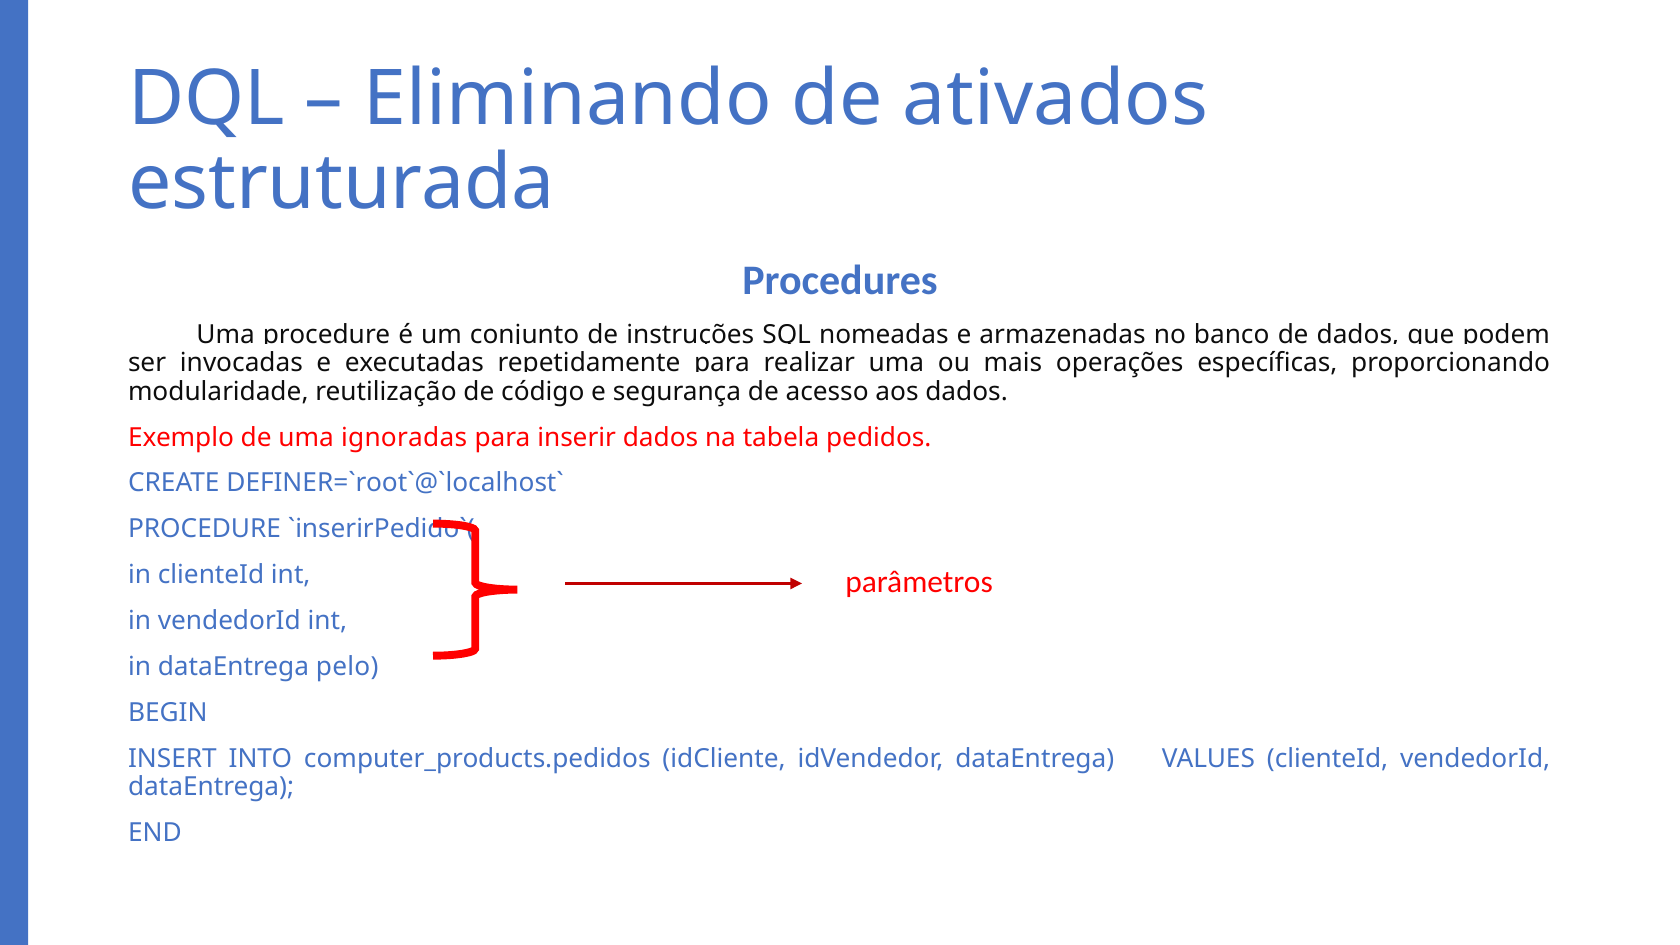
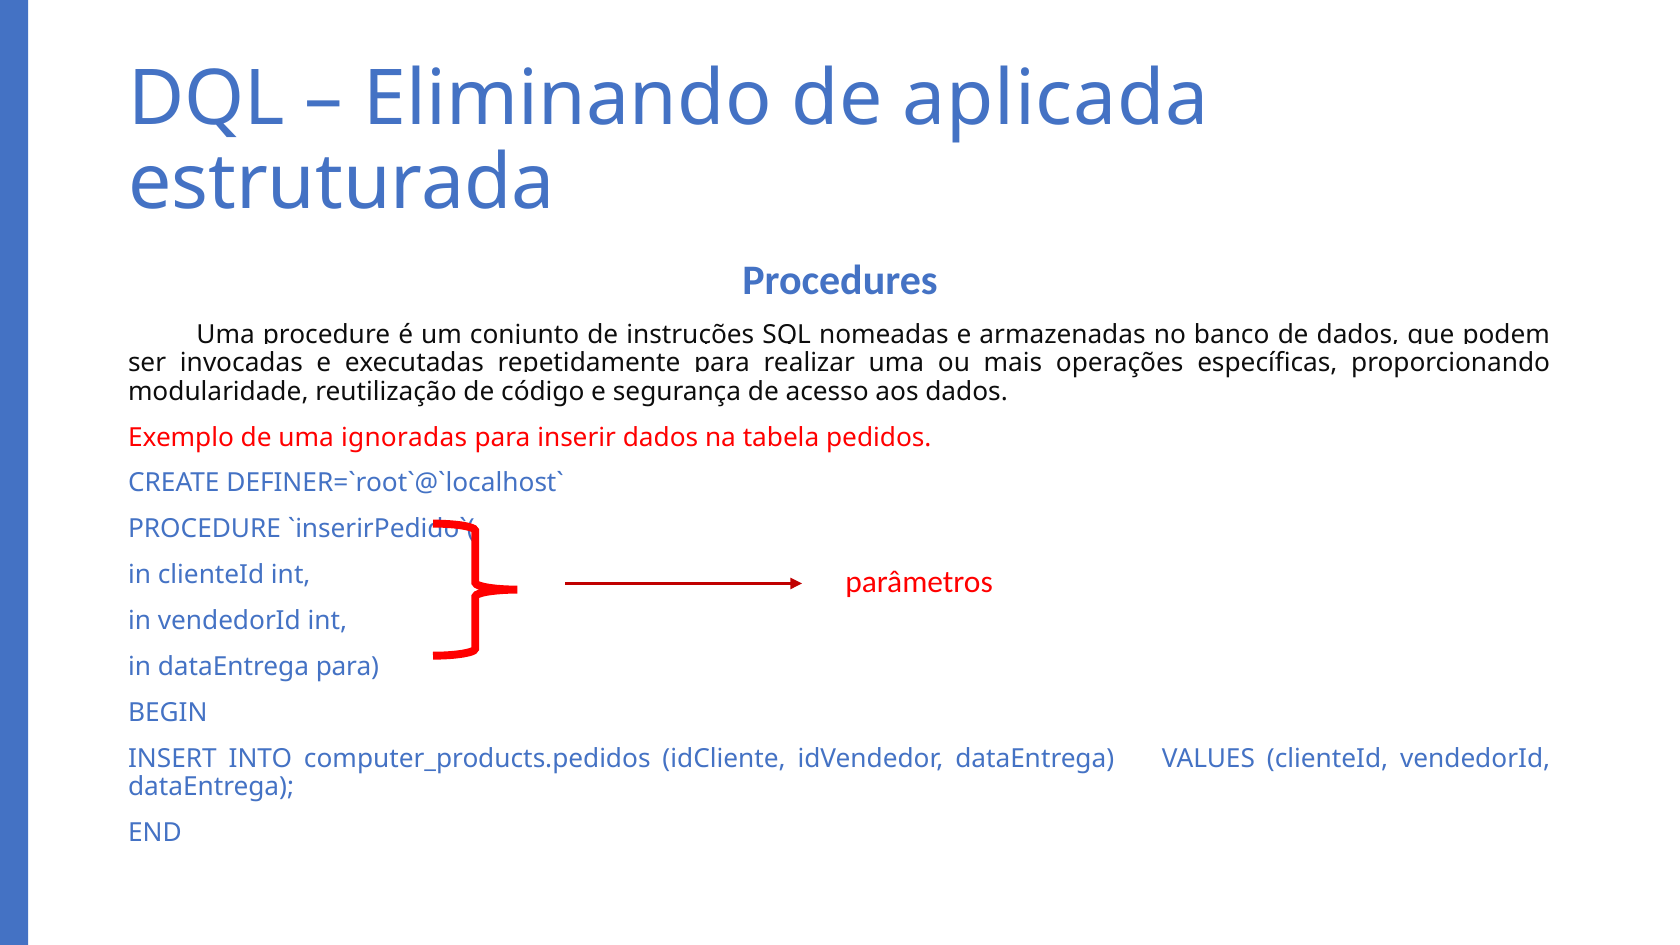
ativados: ativados -> aplicada
dataEntrega pelo: pelo -> para
